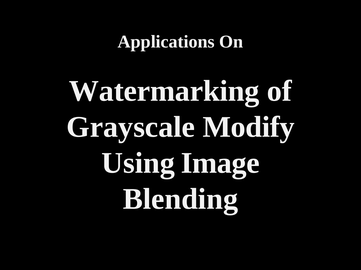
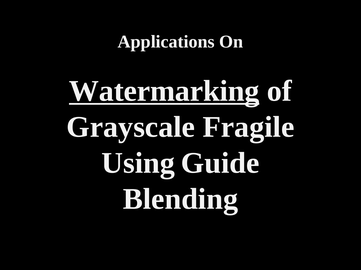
Watermarking underline: none -> present
Modify: Modify -> Fragile
Image: Image -> Guide
